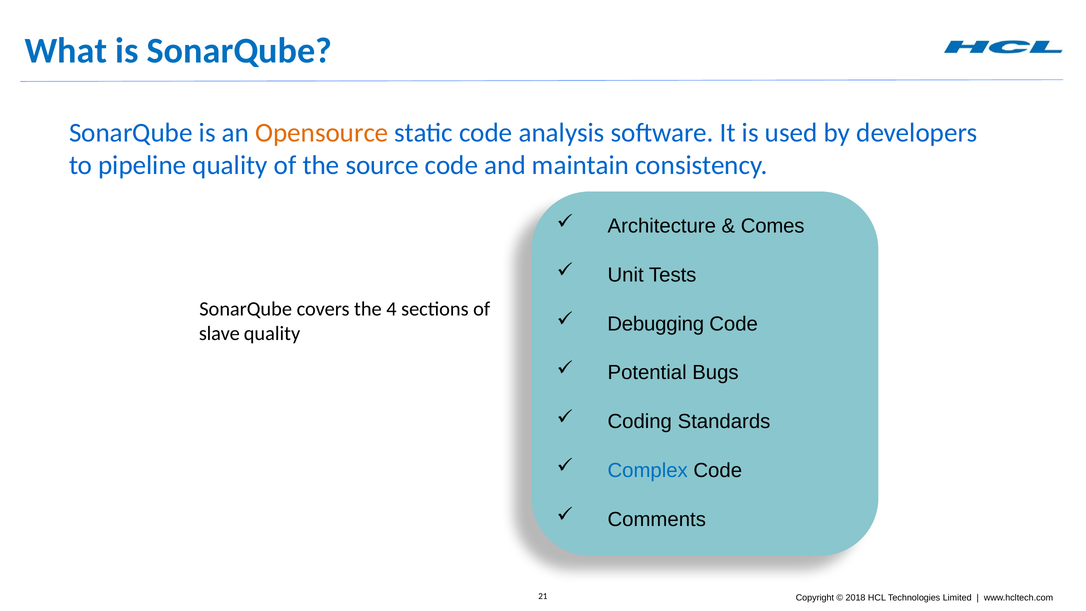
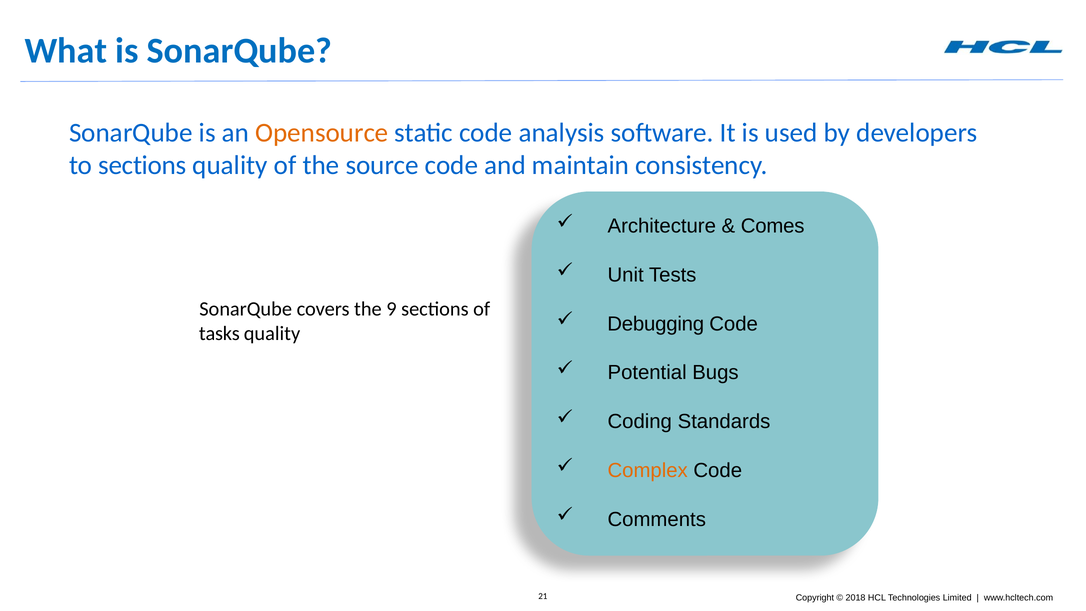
to pipeline: pipeline -> sections
4: 4 -> 9
slave: slave -> tasks
Complex colour: blue -> orange
